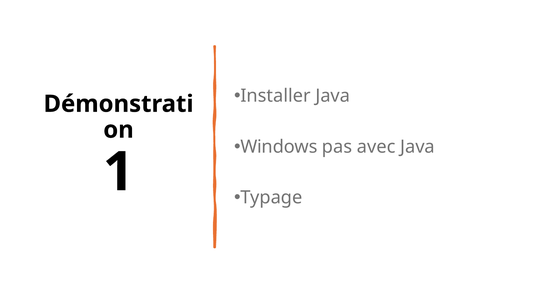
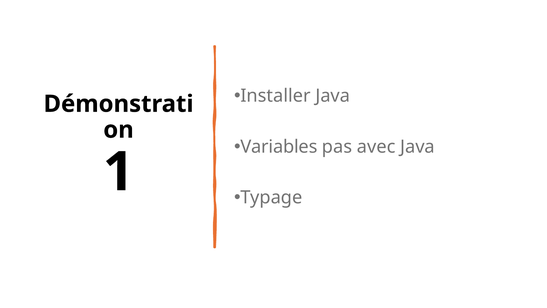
Windows: Windows -> Variables
